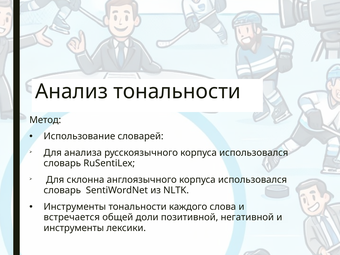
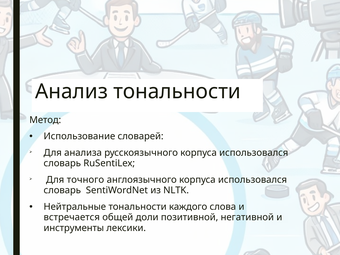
склонна: склонна -> точного
Инструменты at (75, 207): Инструменты -> Нейтральные
